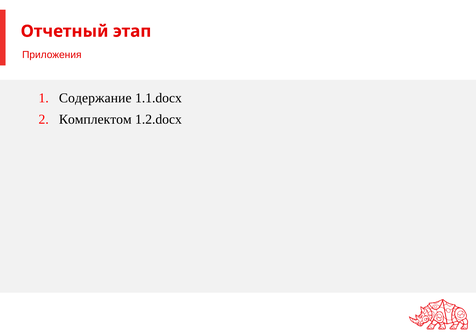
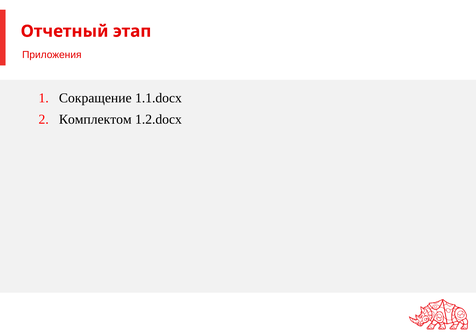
Содержание: Содержание -> Сокращение
